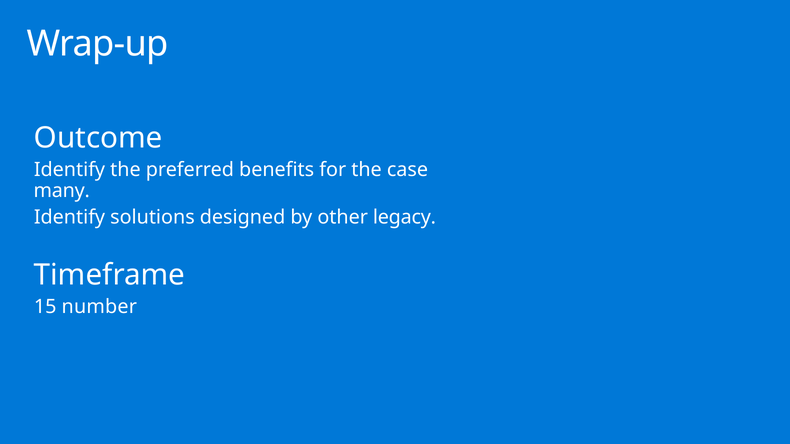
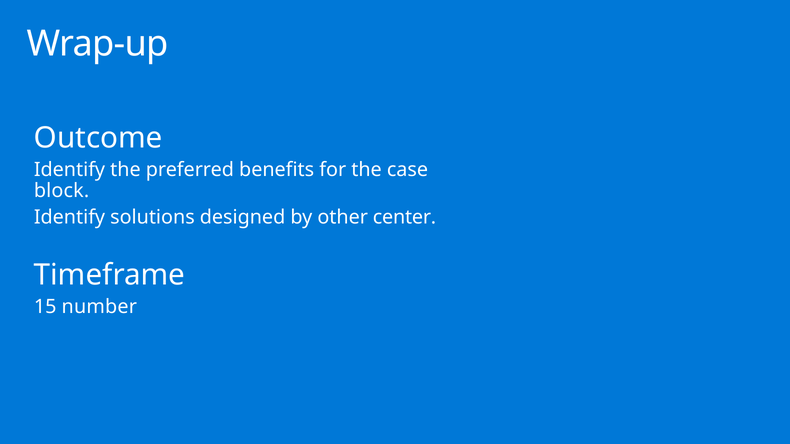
many: many -> block
legacy: legacy -> center
